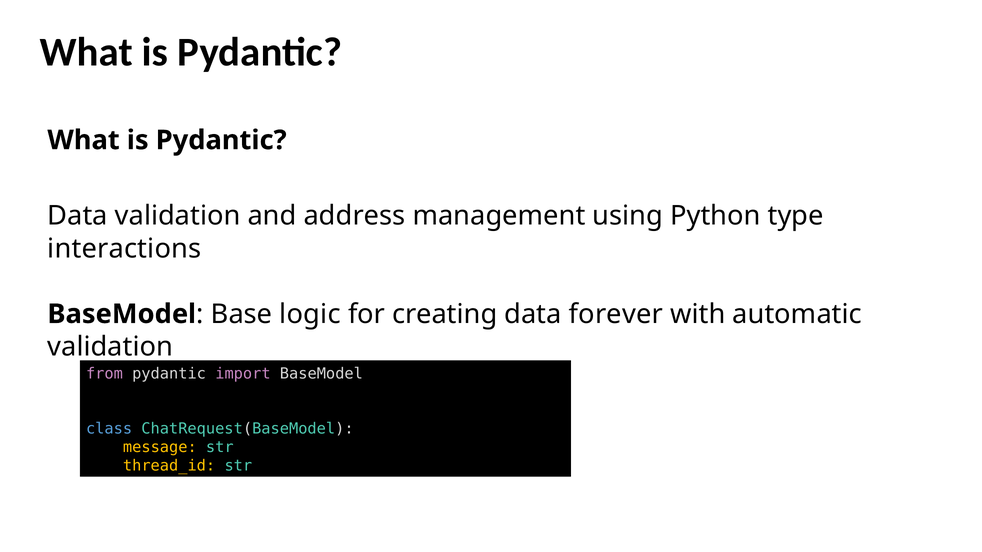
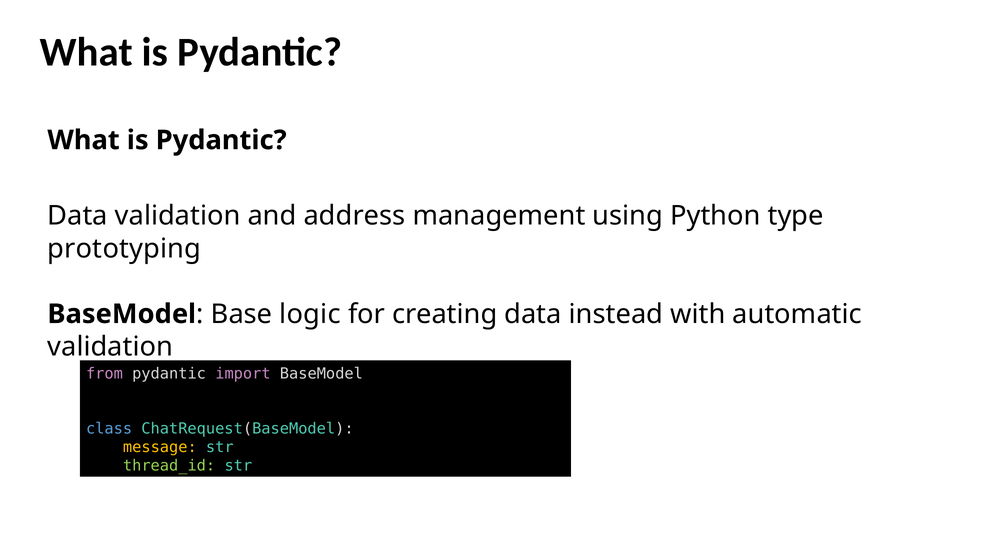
interactions: interactions -> prototyping
forever: forever -> instead
thread_id colour: yellow -> light green
